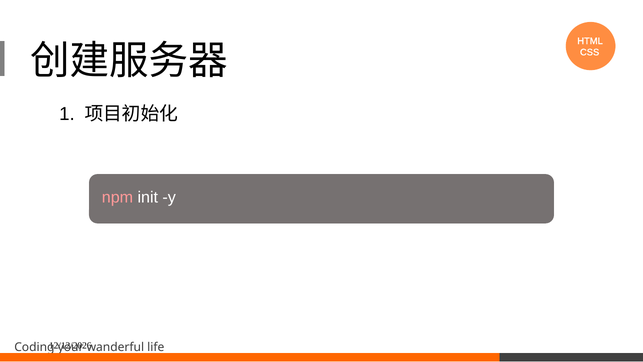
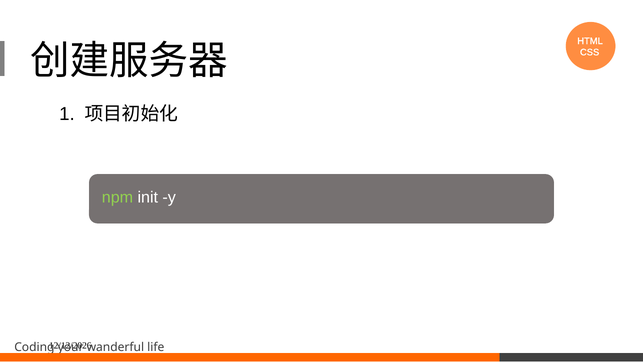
npm colour: pink -> light green
